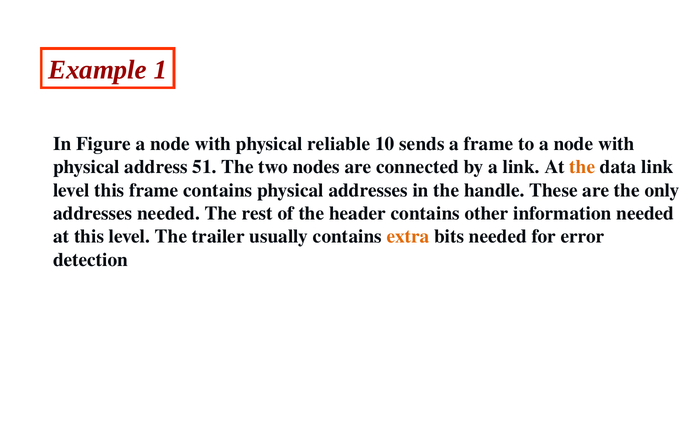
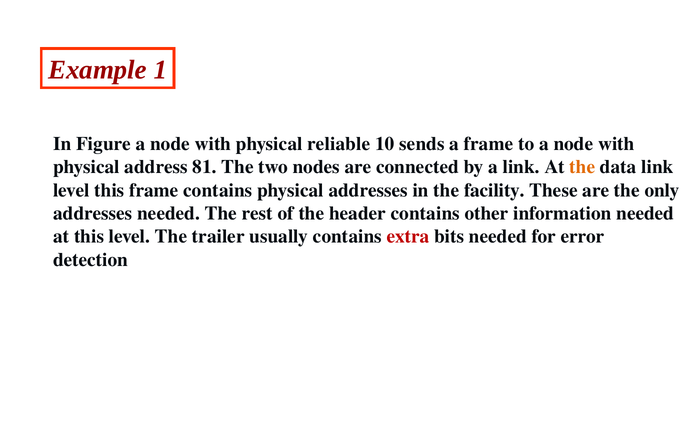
51: 51 -> 81
handle: handle -> facility
extra colour: orange -> red
